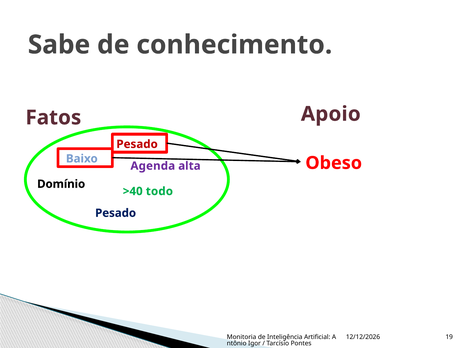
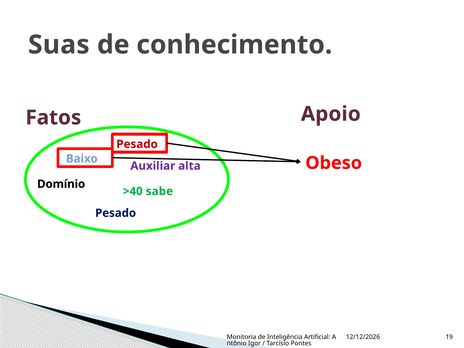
Sabe: Sabe -> Suas
Agenda: Agenda -> Auxiliar
todo: todo -> sabe
